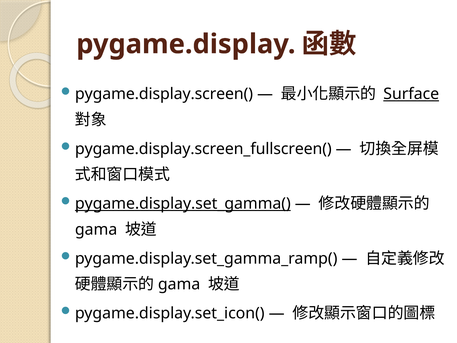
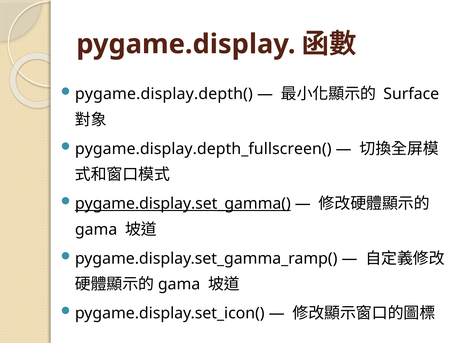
pygame.display.screen(: pygame.display.screen( -> pygame.display.depth(
Surface underline: present -> none
pygame.display.screen_fullscreen(: pygame.display.screen_fullscreen( -> pygame.display.depth_fullscreen(
